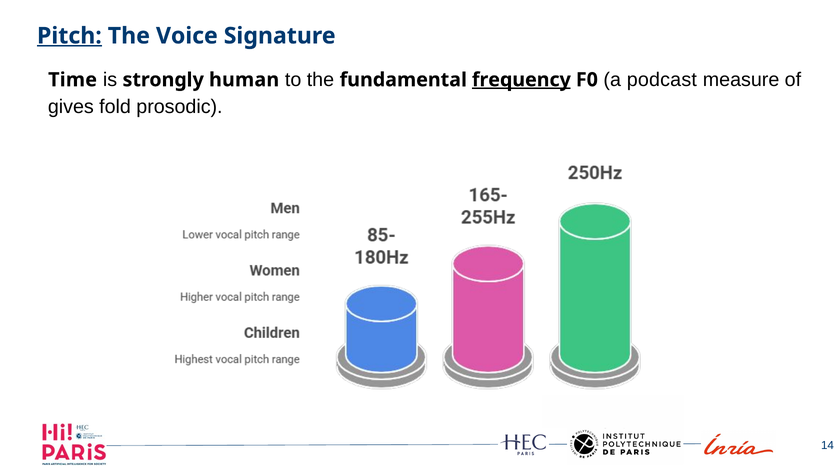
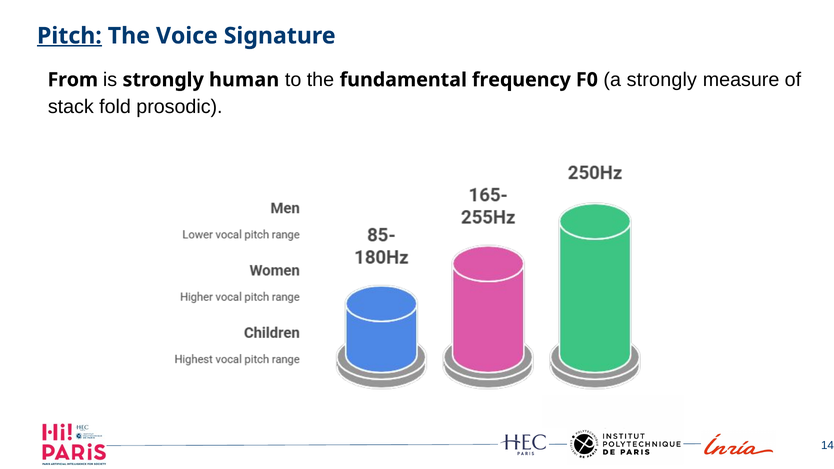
Time: Time -> From
frequency underline: present -> none
a podcast: podcast -> strongly
gives: gives -> stack
